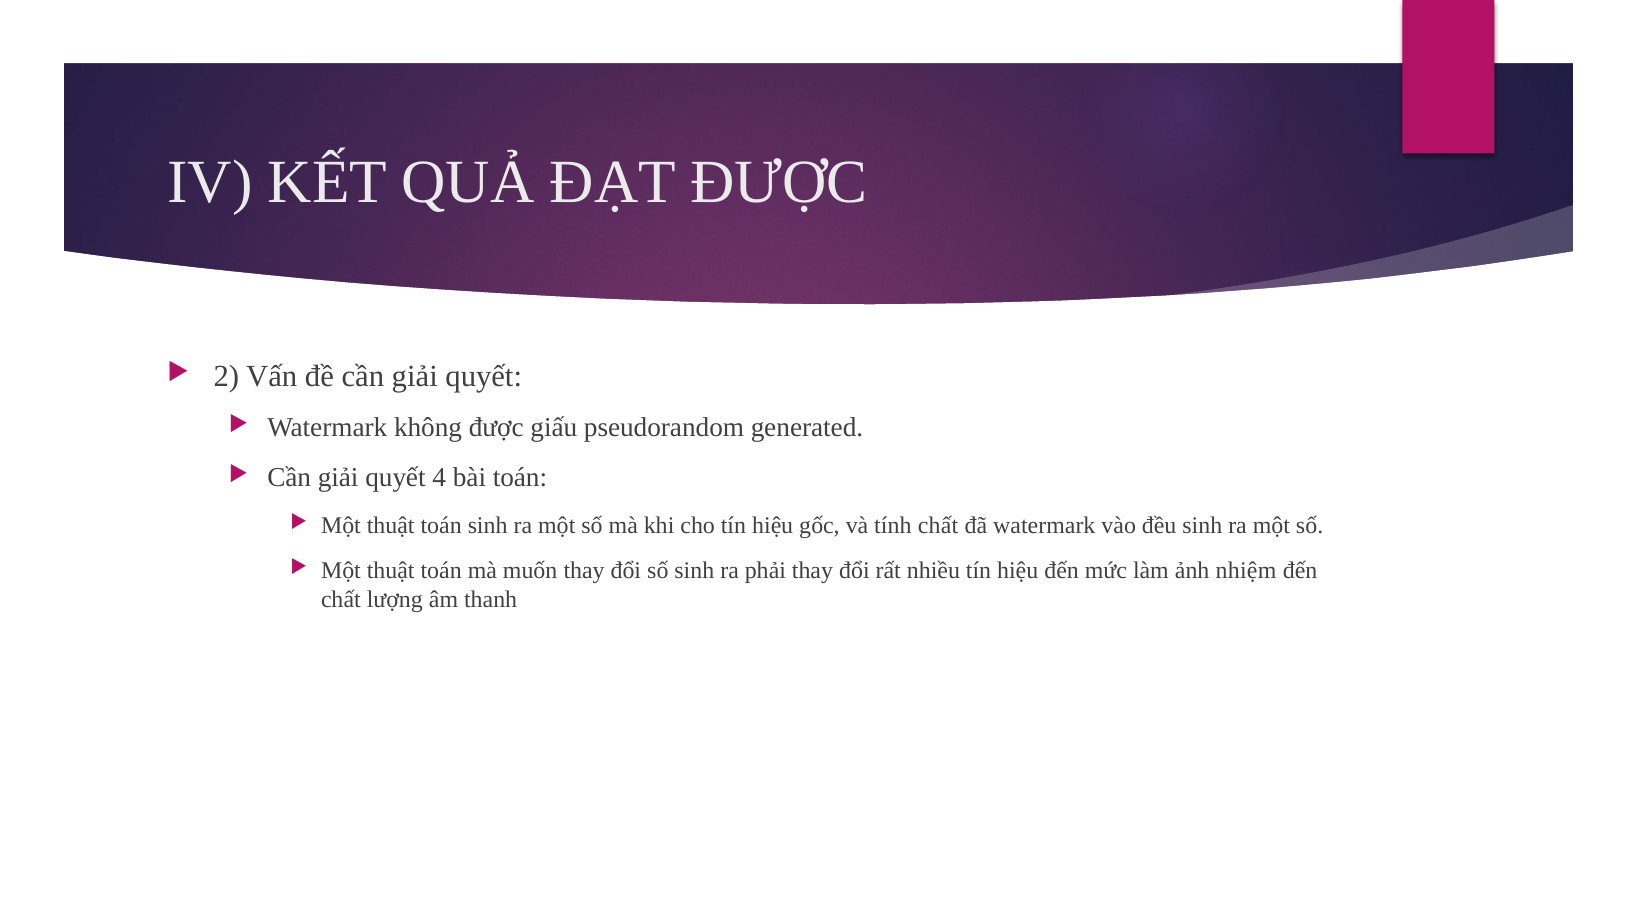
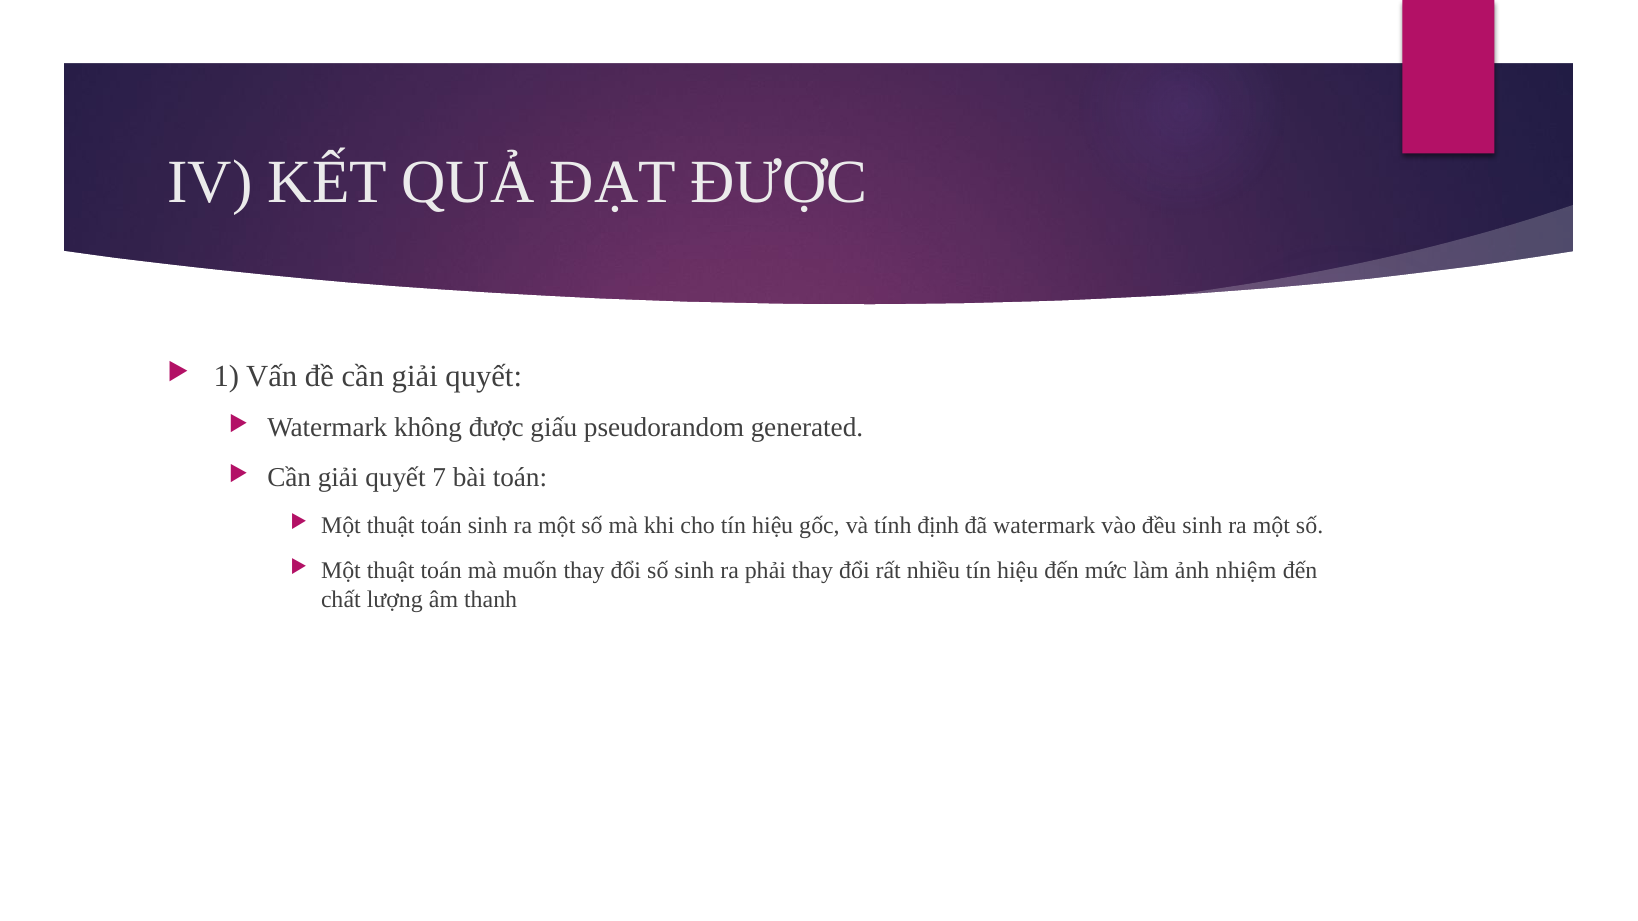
2: 2 -> 1
4: 4 -> 7
tính chất: chất -> định
